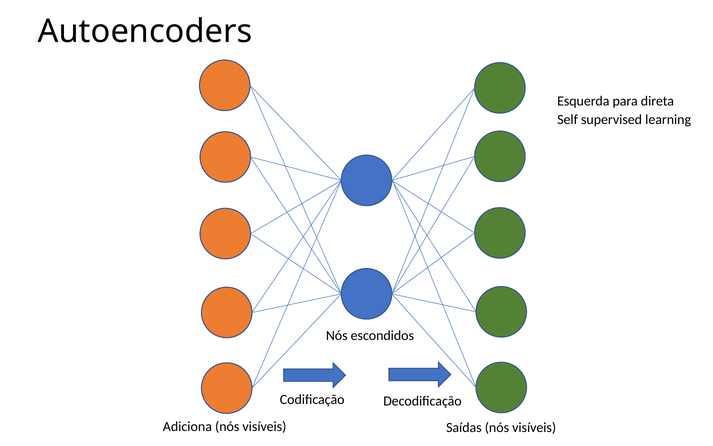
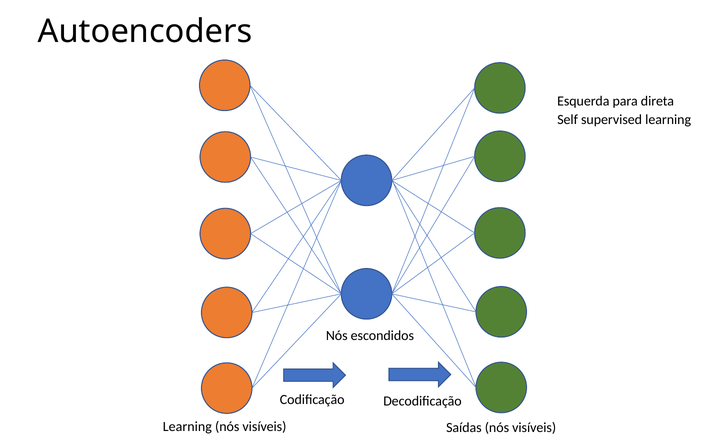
Adiciona at (187, 426): Adiciona -> Learning
